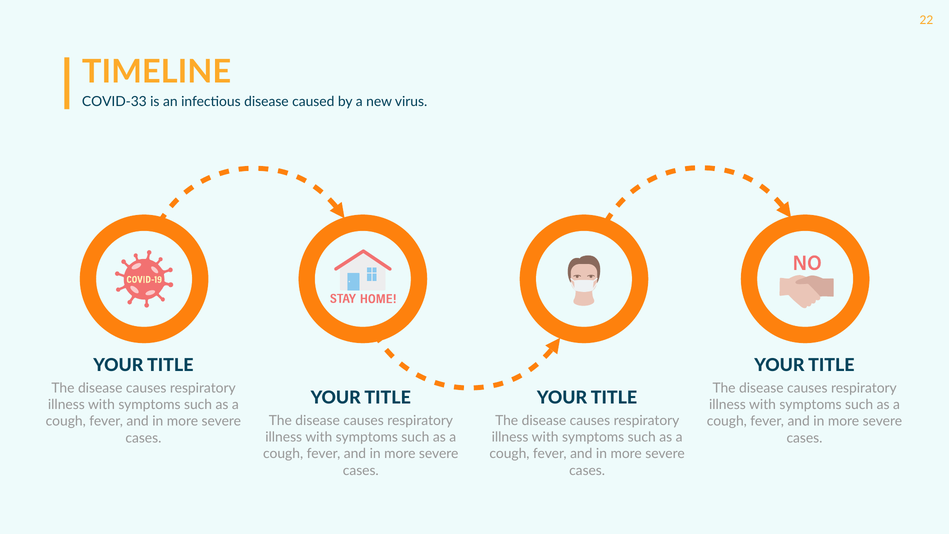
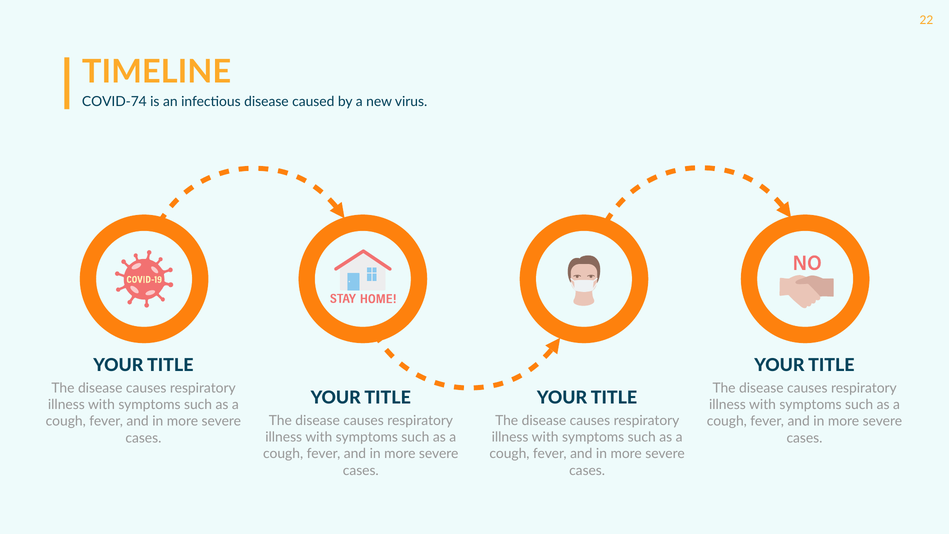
COVID-33: COVID-33 -> COVID-74
